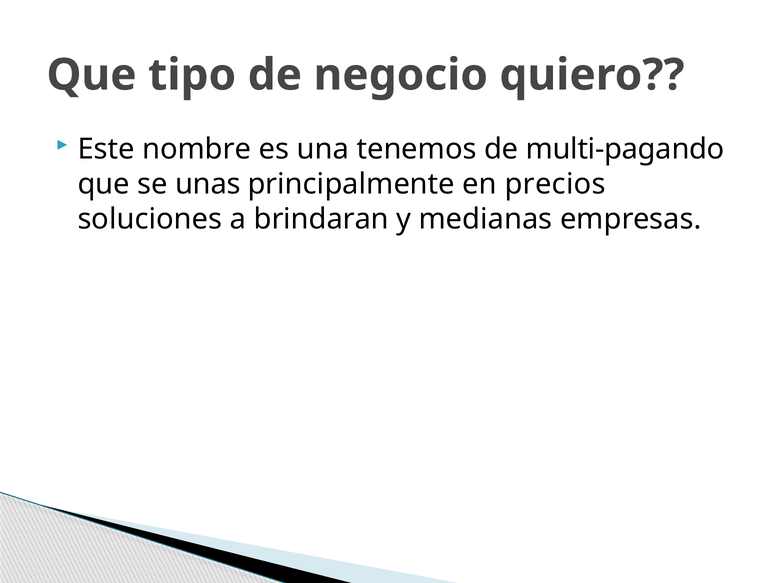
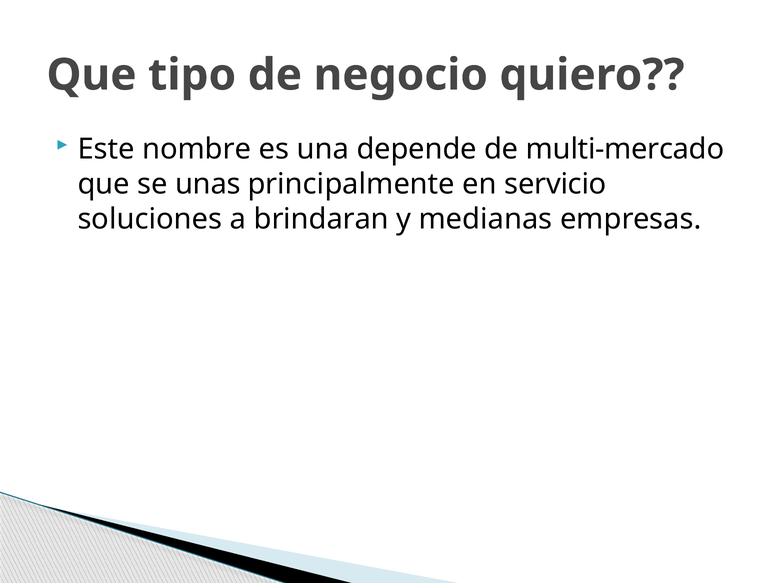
tenemos: tenemos -> depende
multi-pagando: multi-pagando -> multi-mercado
precios: precios -> servicio
